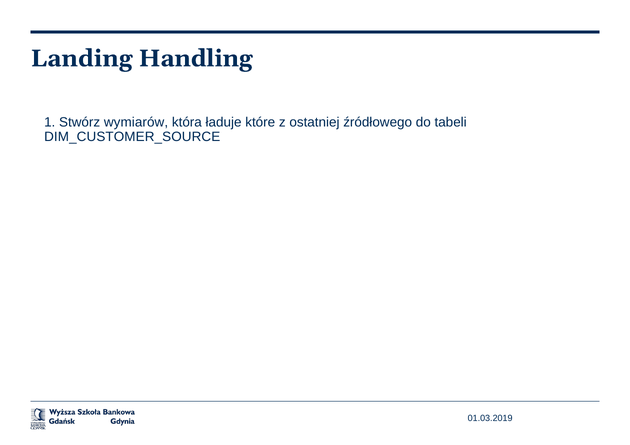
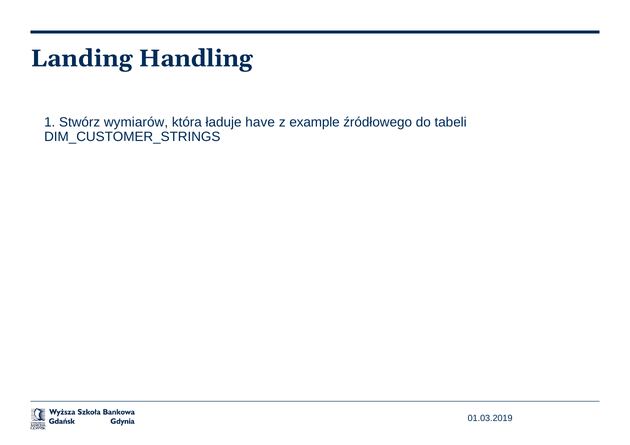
które: które -> have
ostatniej: ostatniej -> example
DIM_CUSTOMER_SOURCE: DIM_CUSTOMER_SOURCE -> DIM_CUSTOMER_STRINGS
